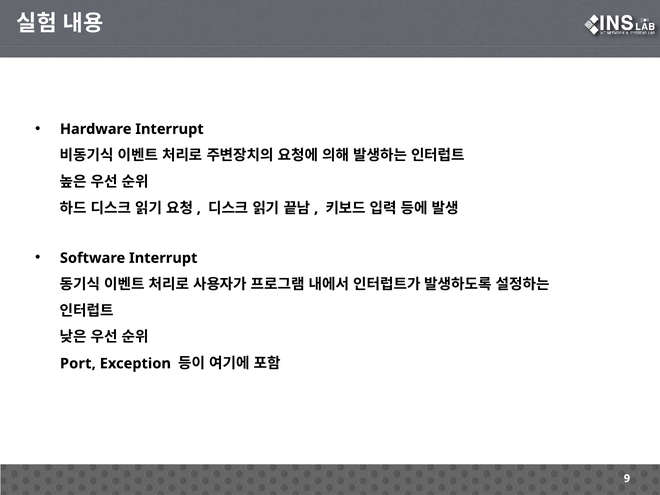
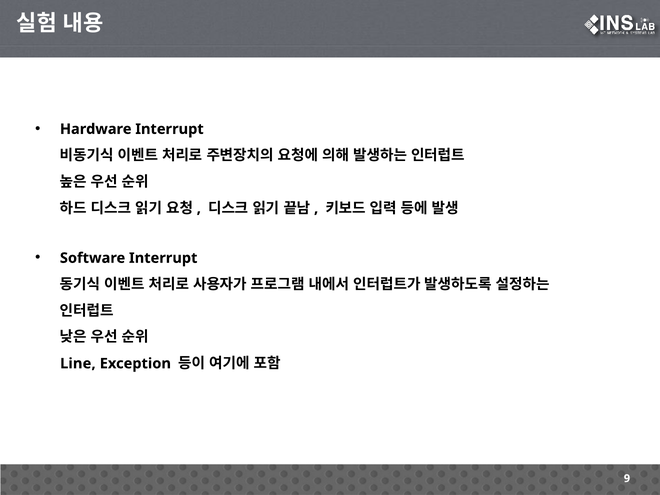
Port: Port -> Line
